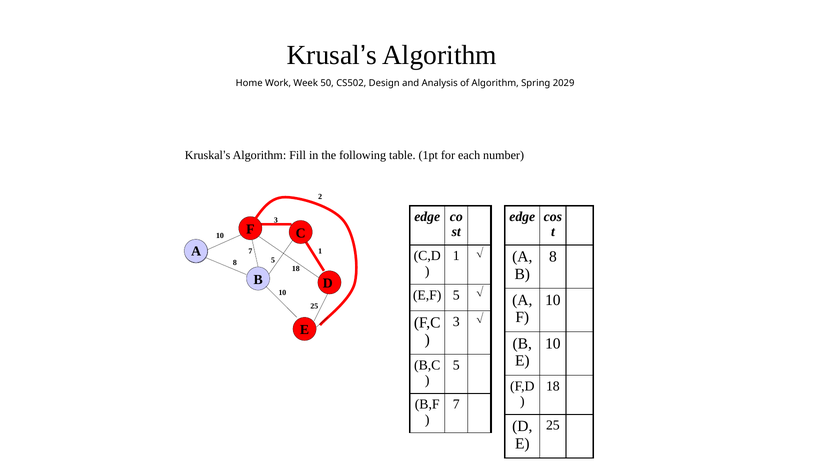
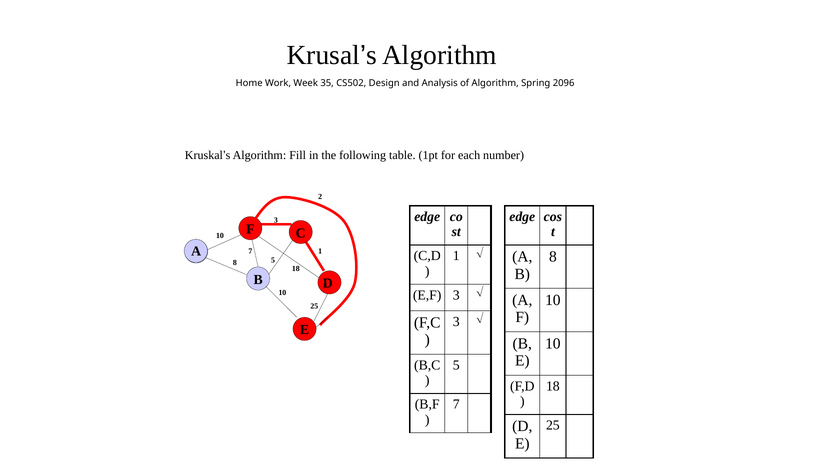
50: 50 -> 35
2029: 2029 -> 2096
E,F 5: 5 -> 3
